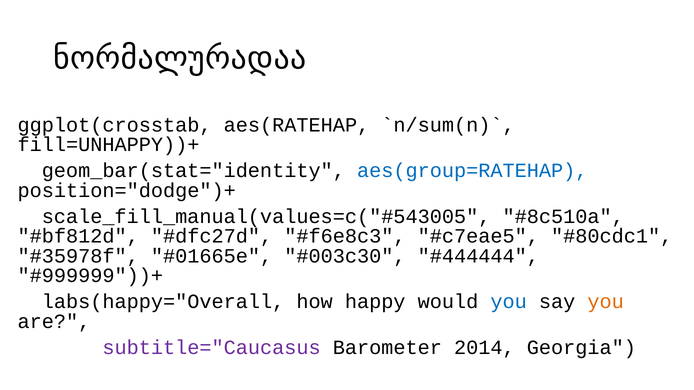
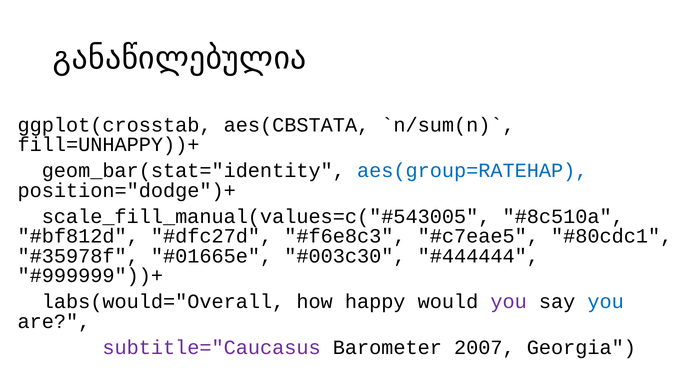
ნორმალურადაა: ნორმალურადაა -> განაწილებულია
aes(RATEHAP: aes(RATEHAP -> aes(CBSTATA
labs(happy="Overall: labs(happy="Overall -> labs(would="Overall
you at (509, 302) colour: blue -> purple
you at (606, 302) colour: orange -> blue
2014: 2014 -> 2007
